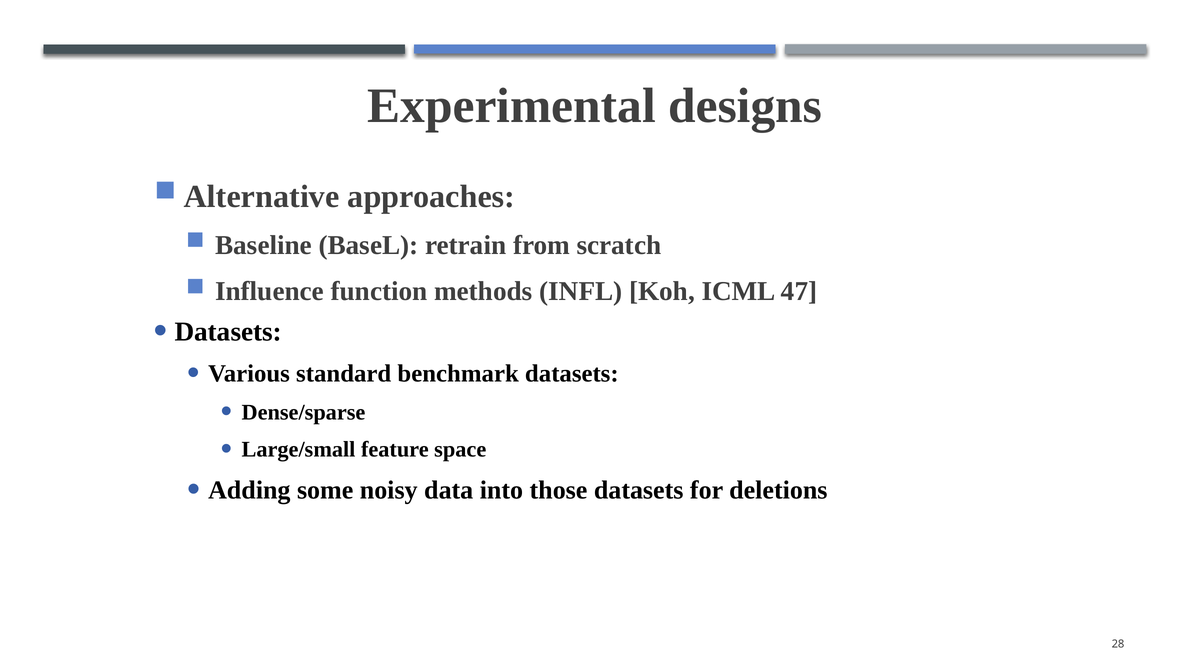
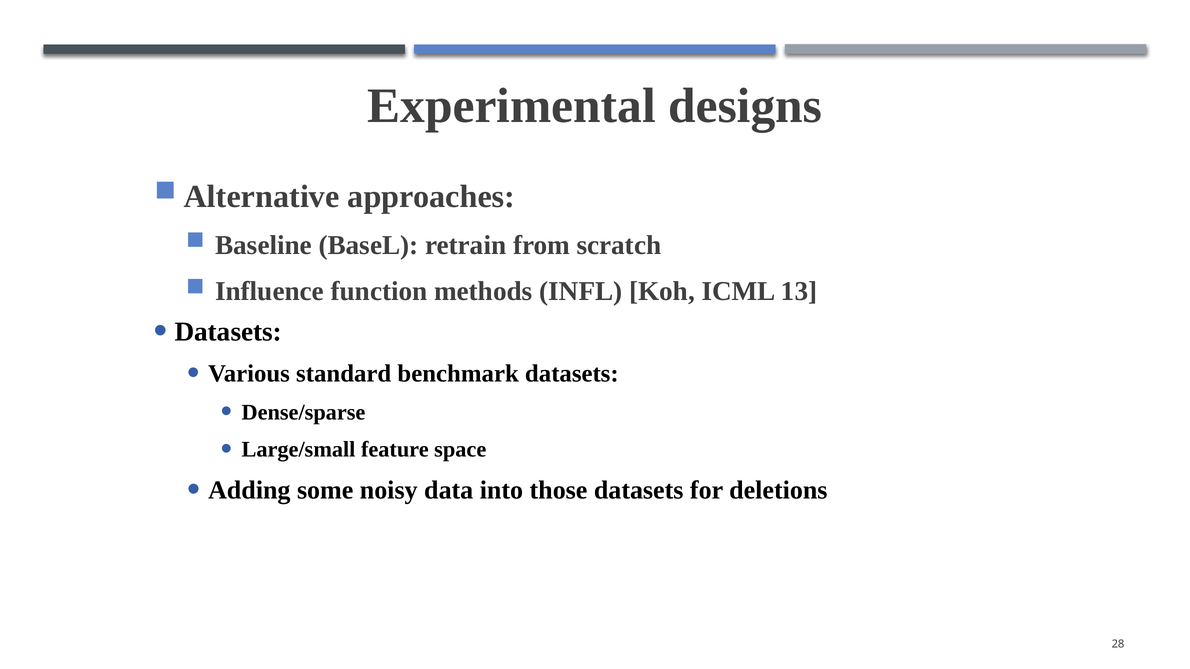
47: 47 -> 13
